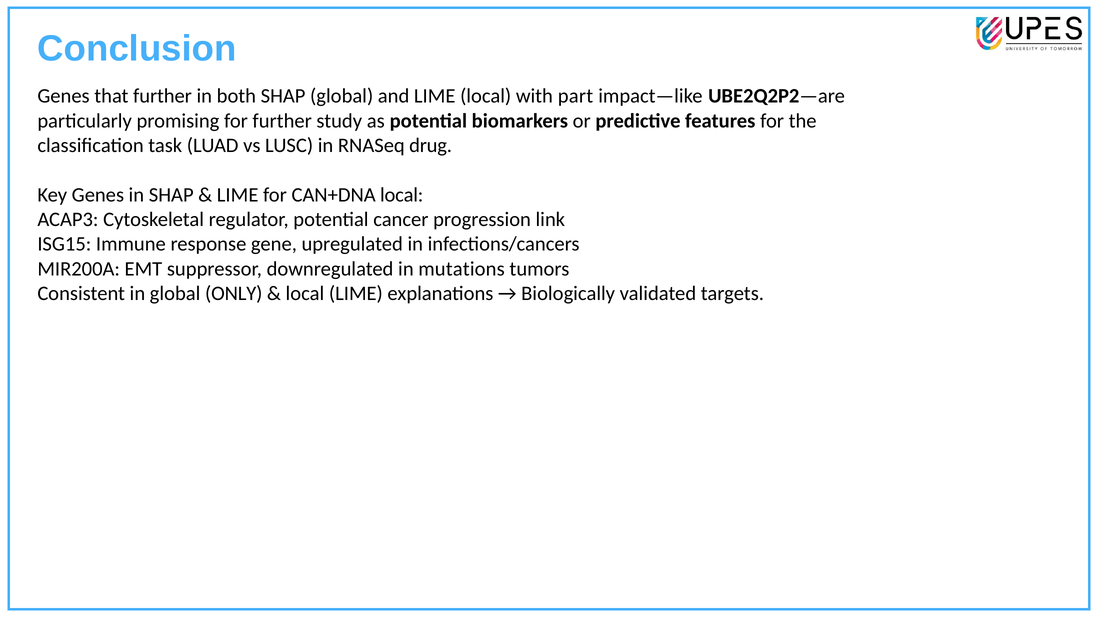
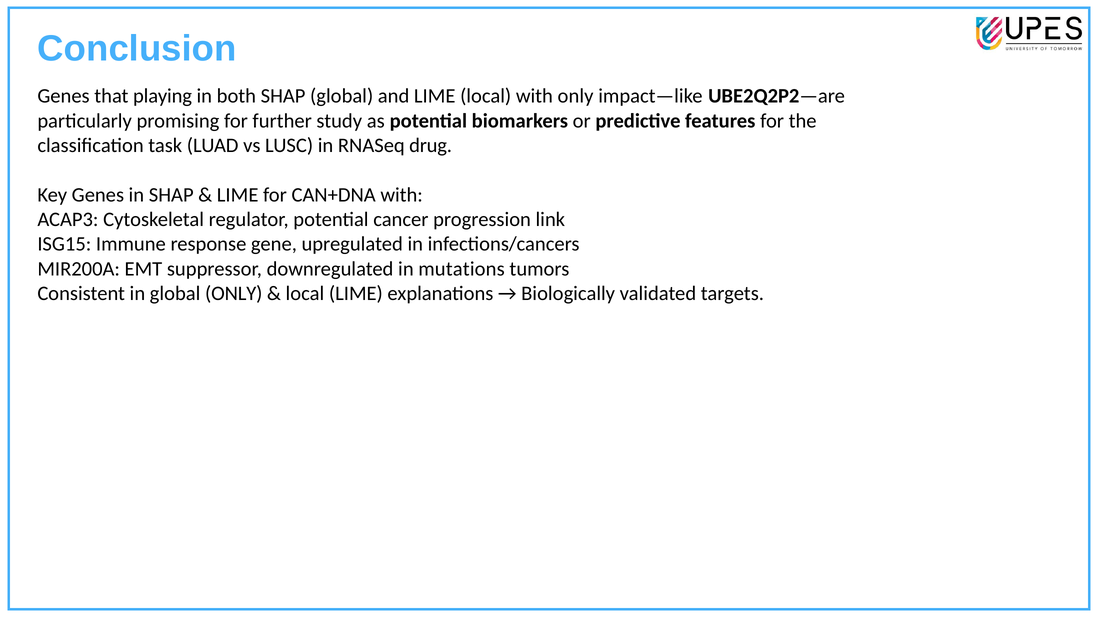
that further: further -> playing
with part: part -> only
CAN+DNA local: local -> with
